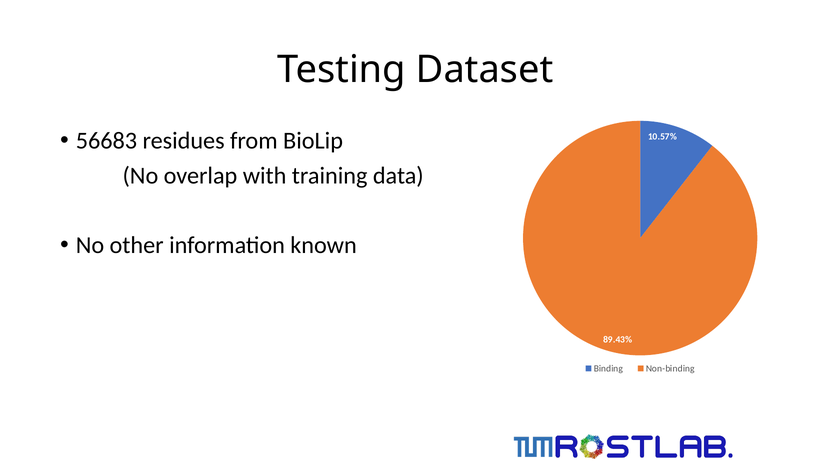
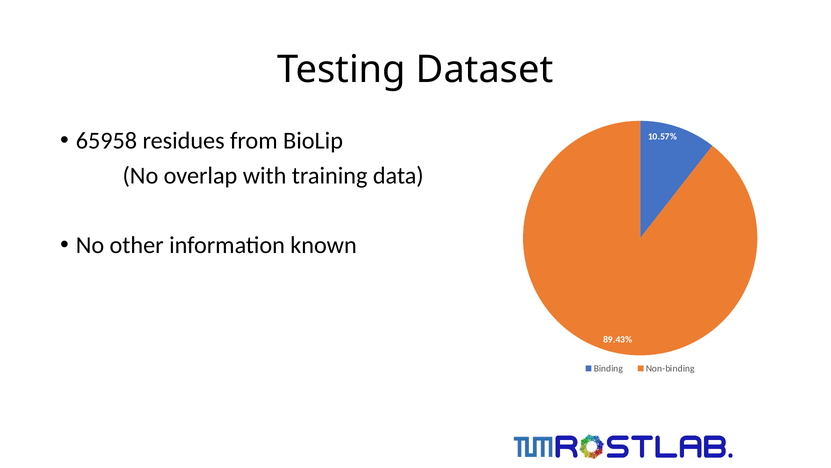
56683: 56683 -> 65958
